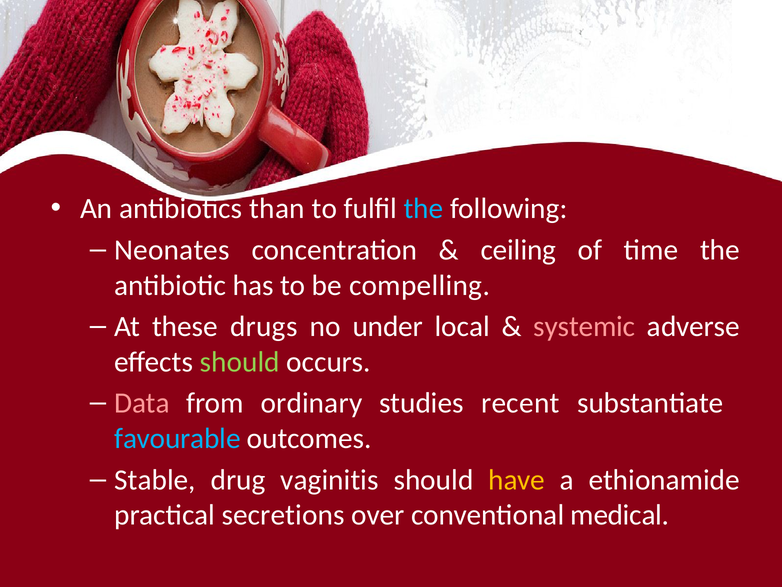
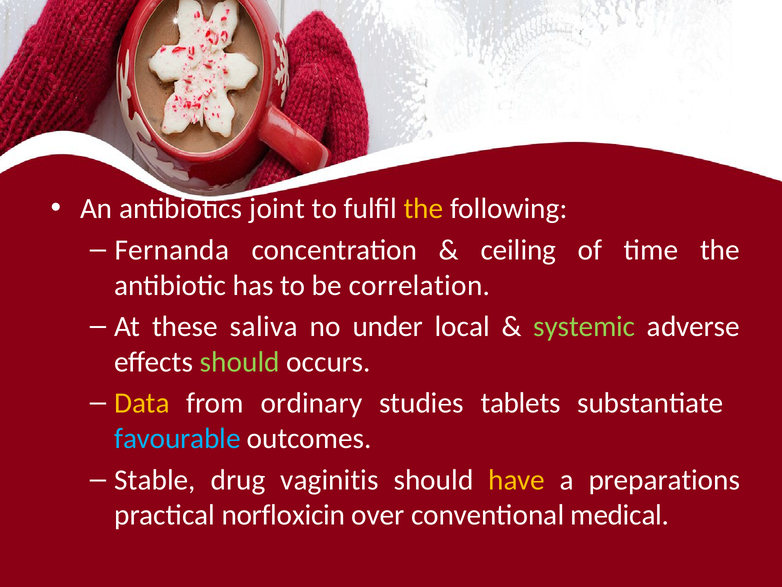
than: than -> joint
the at (424, 209) colour: light blue -> yellow
Neonates: Neonates -> Fernanda
compelling: compelling -> correlation
drugs: drugs -> saliva
systemic colour: pink -> light green
Data colour: pink -> yellow
recent: recent -> tablets
ethionamide: ethionamide -> preparations
secretions: secretions -> norfloxicin
